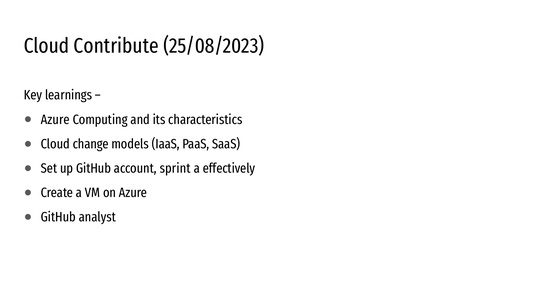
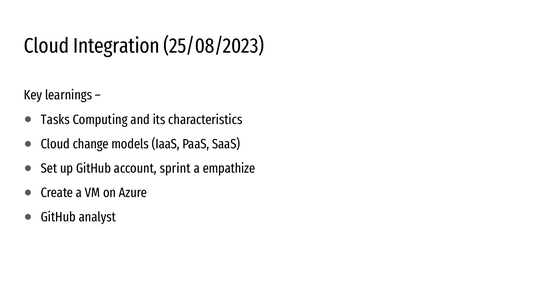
Contribute: Contribute -> Integration
Azure at (55, 120): Azure -> Tasks
effectively: effectively -> empathize
